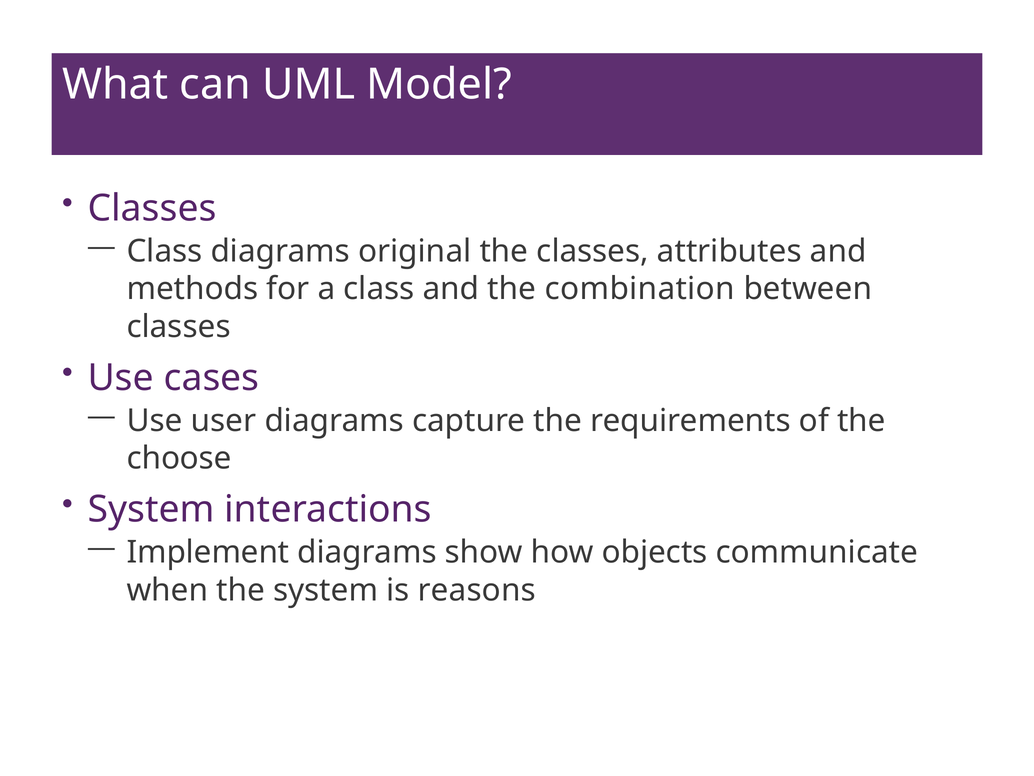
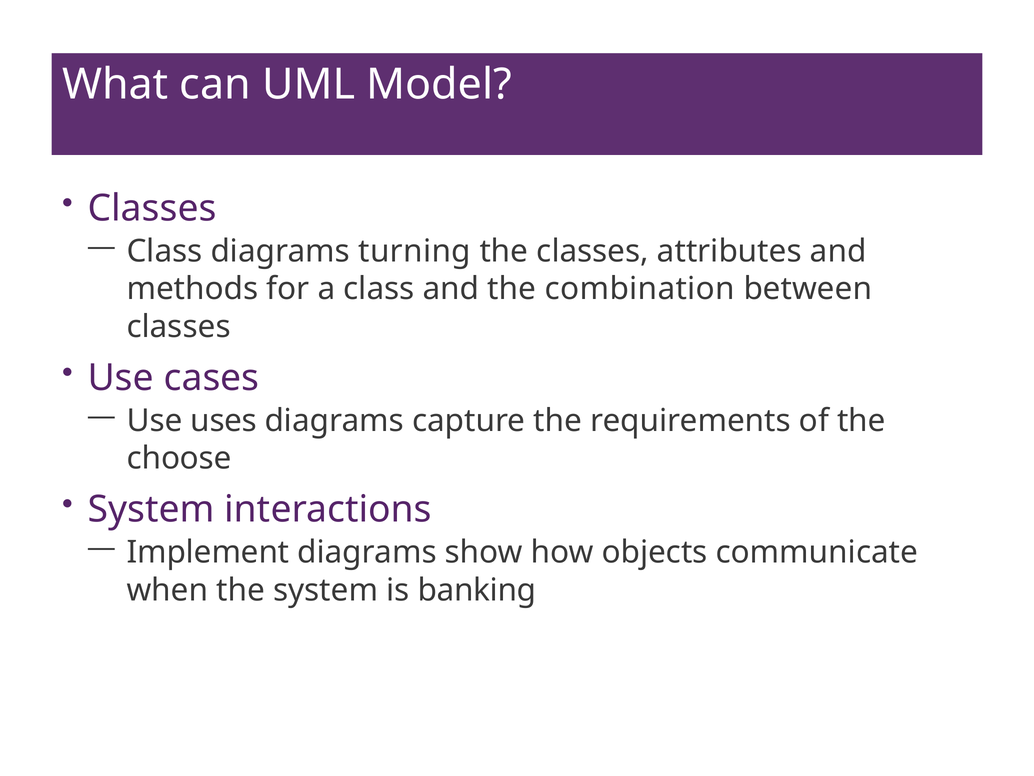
original: original -> turning
user: user -> uses
reasons: reasons -> banking
